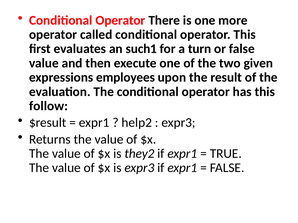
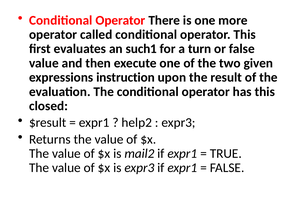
employees: employees -> instruction
follow: follow -> closed
they2: they2 -> mail2
